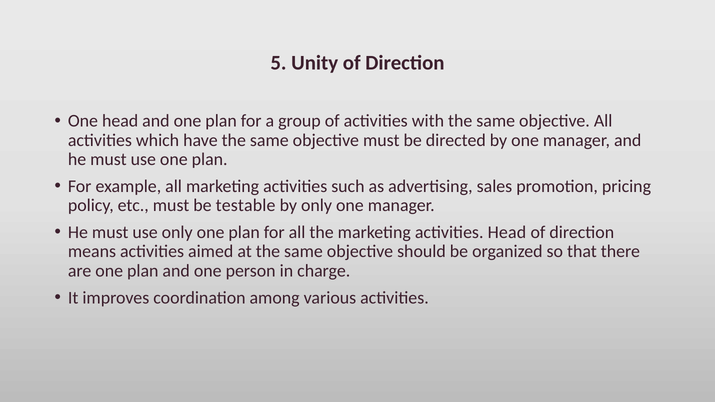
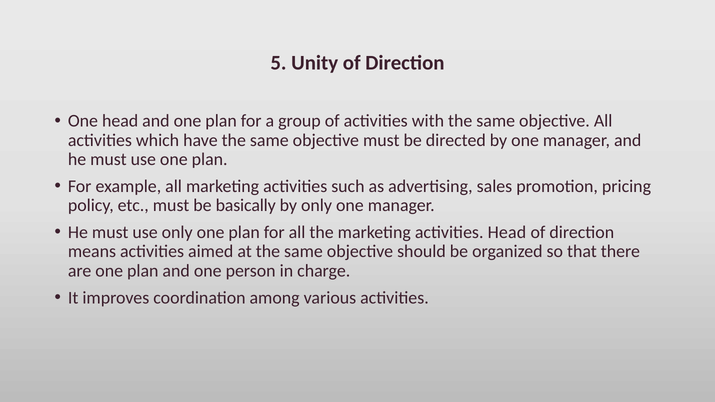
testable: testable -> basically
